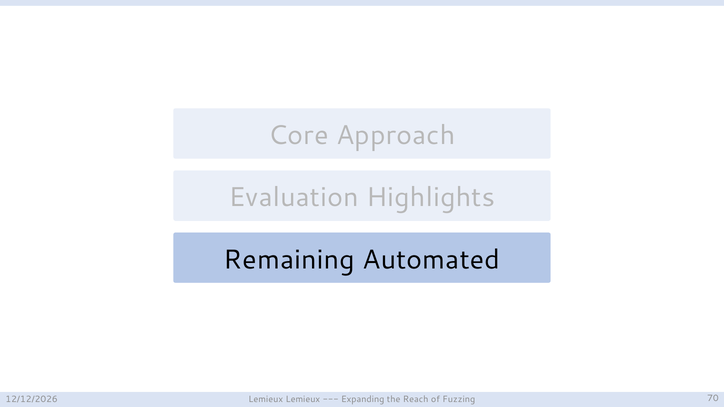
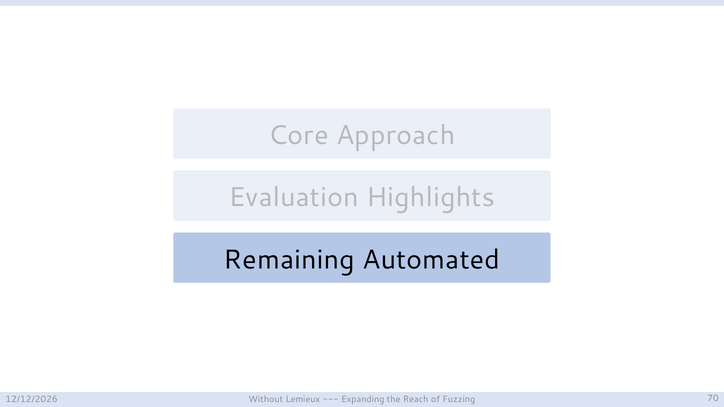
Lemieux at (266, 400): Lemieux -> Without
